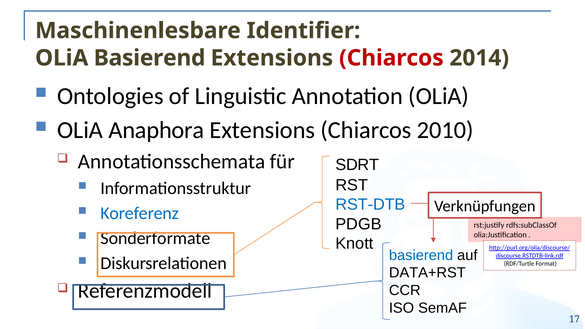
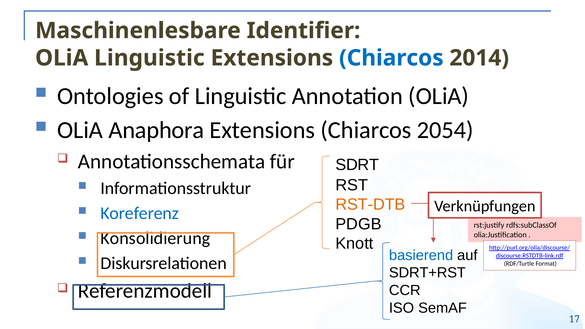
OLiA Basierend: Basierend -> Linguistic
Chiarcos at (391, 58) colour: red -> blue
2010: 2010 -> 2054
RST-DTB colour: blue -> orange
Sonderformate: Sonderformate -> Konsolidierung
DATA+RST: DATA+RST -> SDRT+RST
